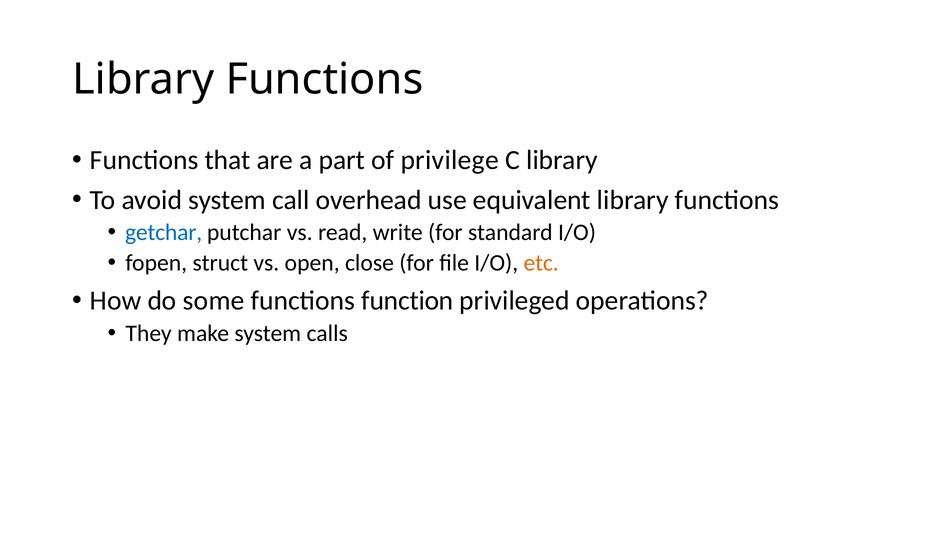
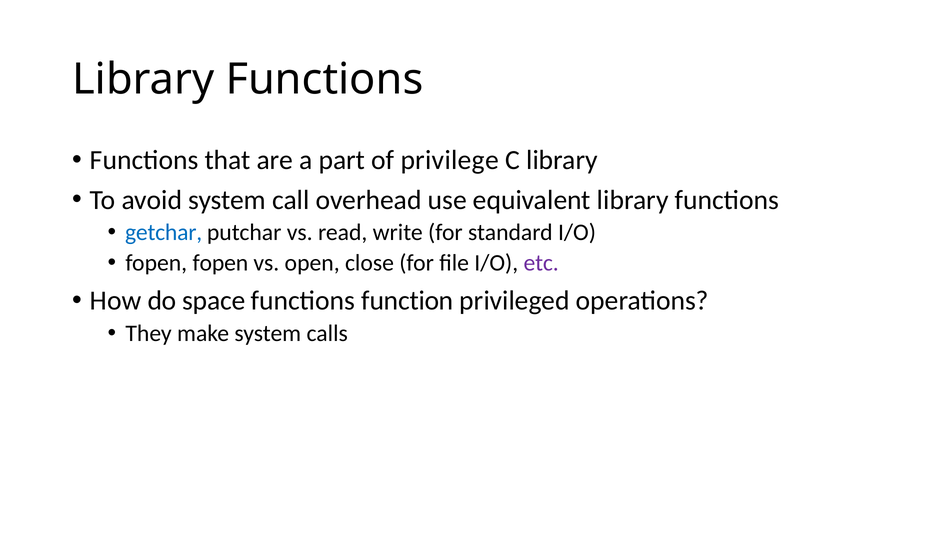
fopen struct: struct -> fopen
etc colour: orange -> purple
some: some -> space
